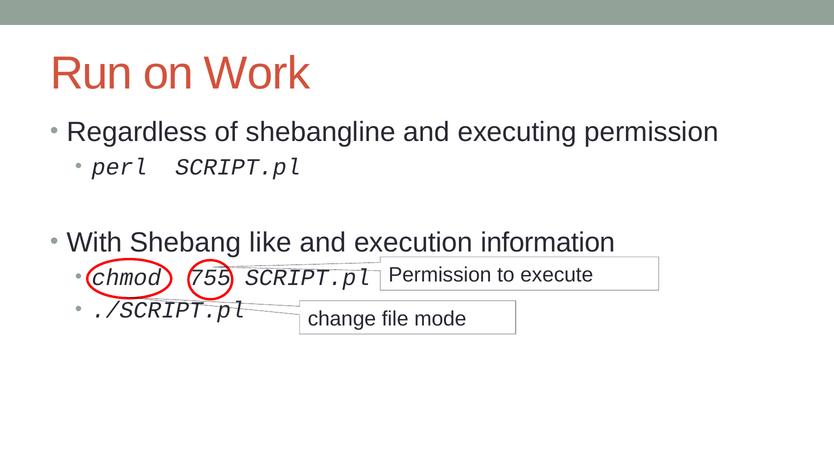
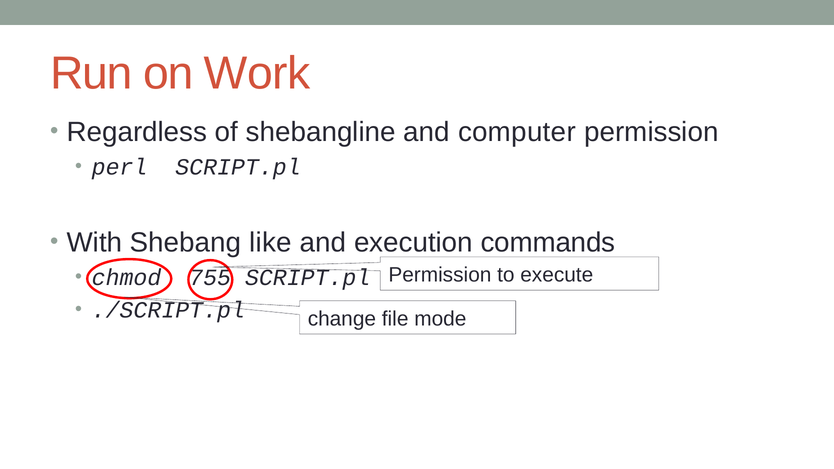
executing: executing -> computer
information: information -> commands
